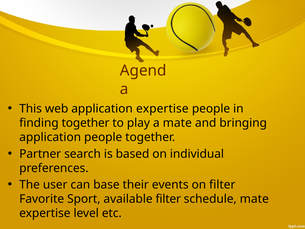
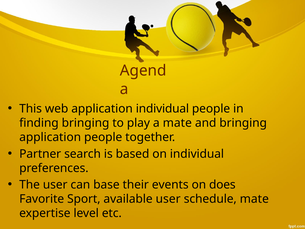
application expertise: expertise -> individual
finding together: together -> bringing
on filter: filter -> does
available filter: filter -> user
